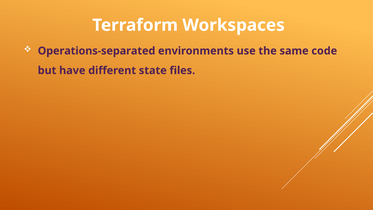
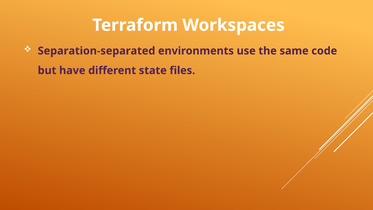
Operations-separated: Operations-separated -> Separation-separated
